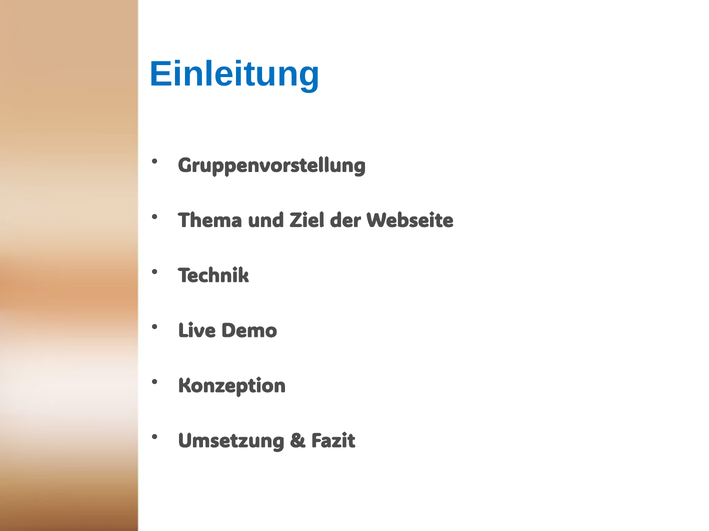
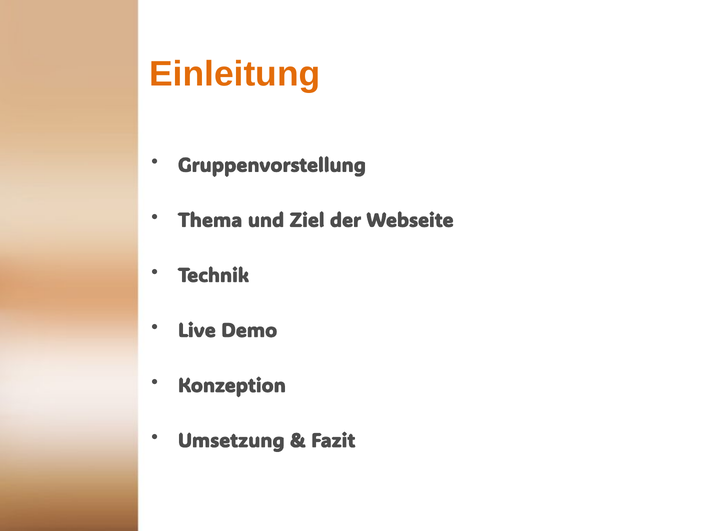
Einleitung colour: blue -> orange
